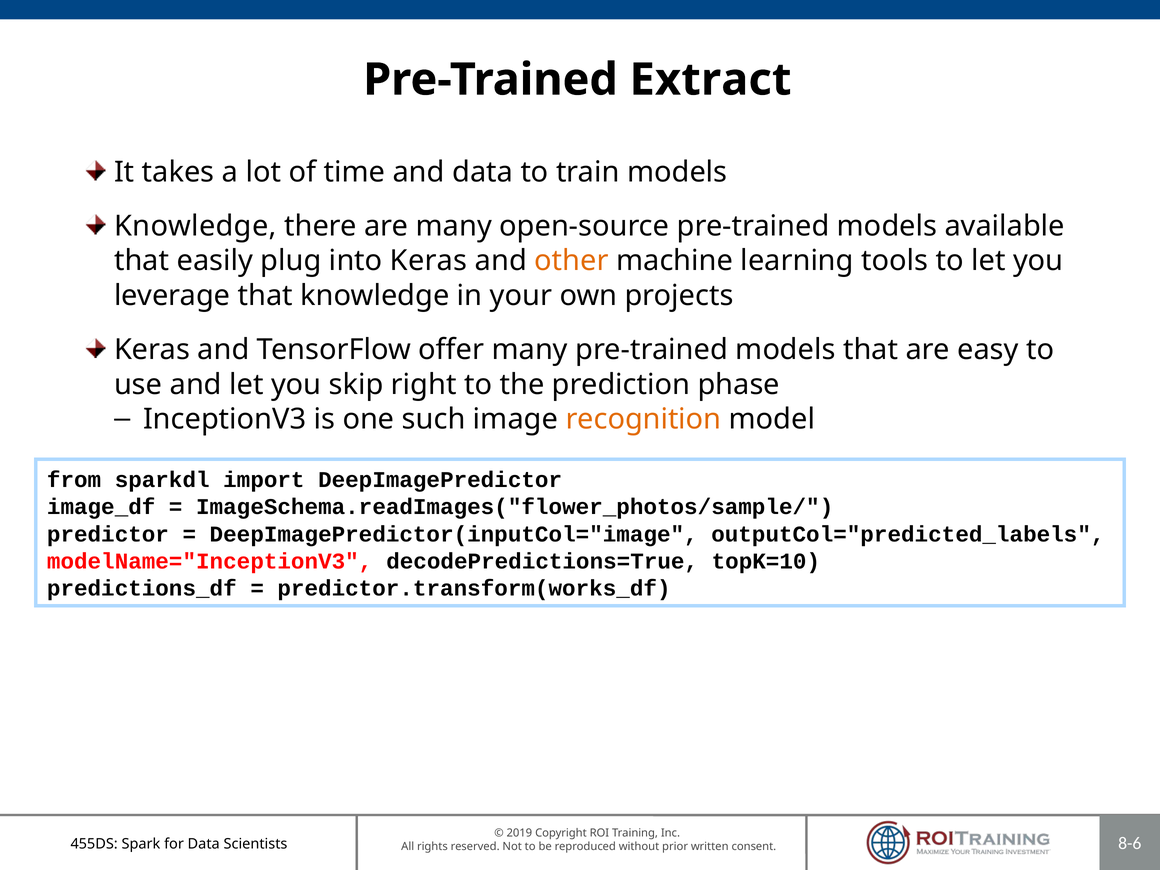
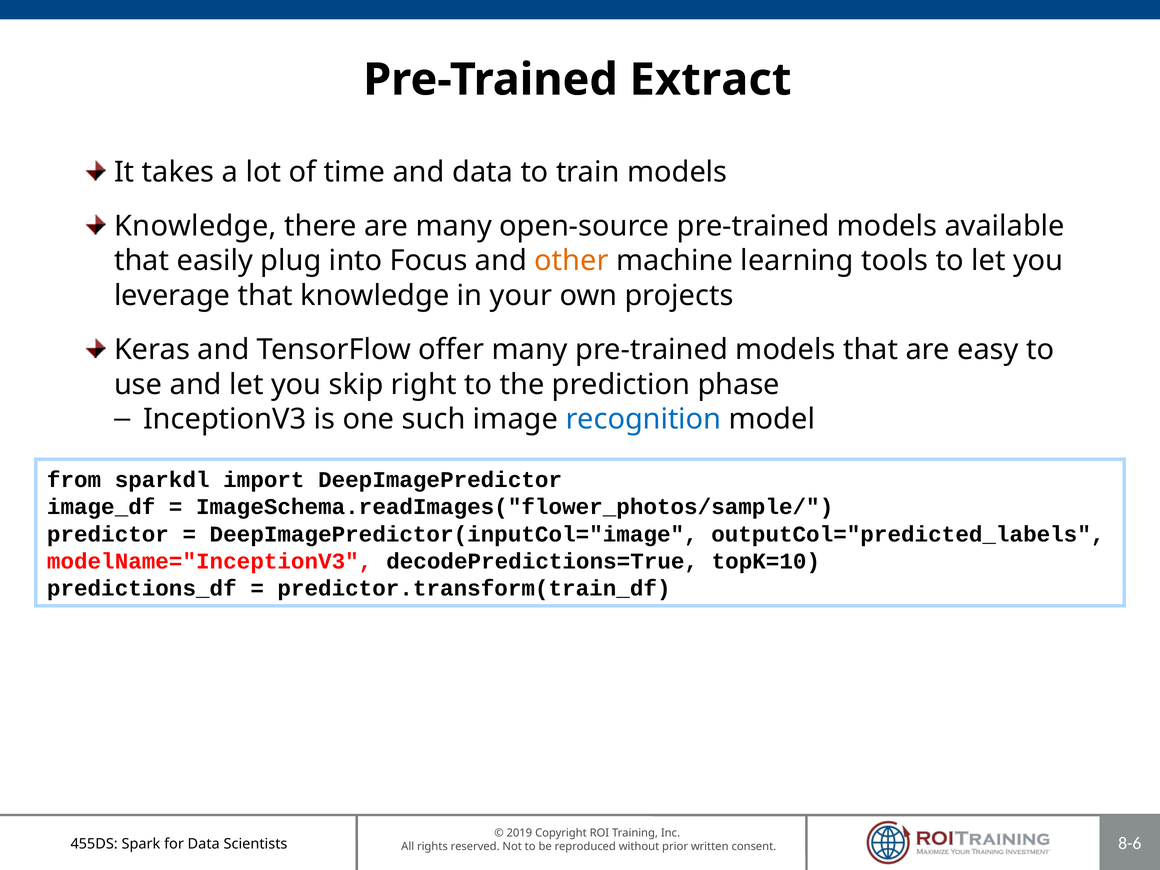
into Keras: Keras -> Focus
recognition colour: orange -> blue
predictor.transform(works_df: predictor.transform(works_df -> predictor.transform(train_df
